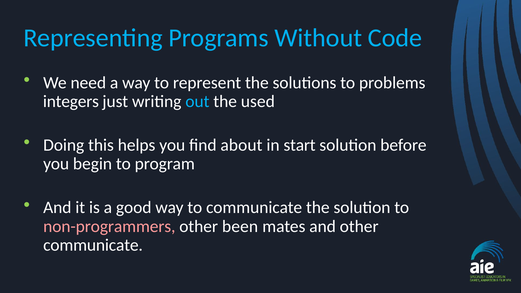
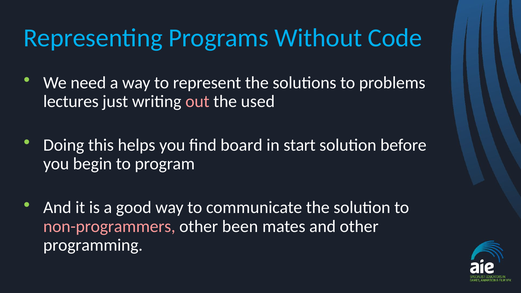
integers: integers -> lectures
out colour: light blue -> pink
about: about -> board
communicate at (93, 245): communicate -> programming
